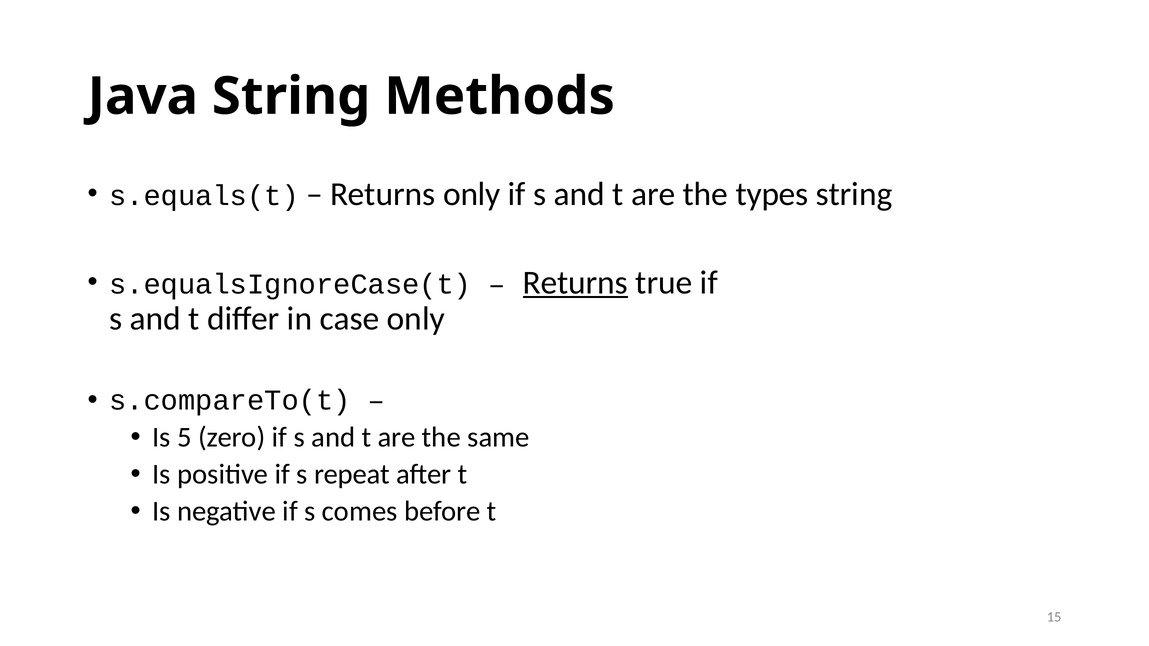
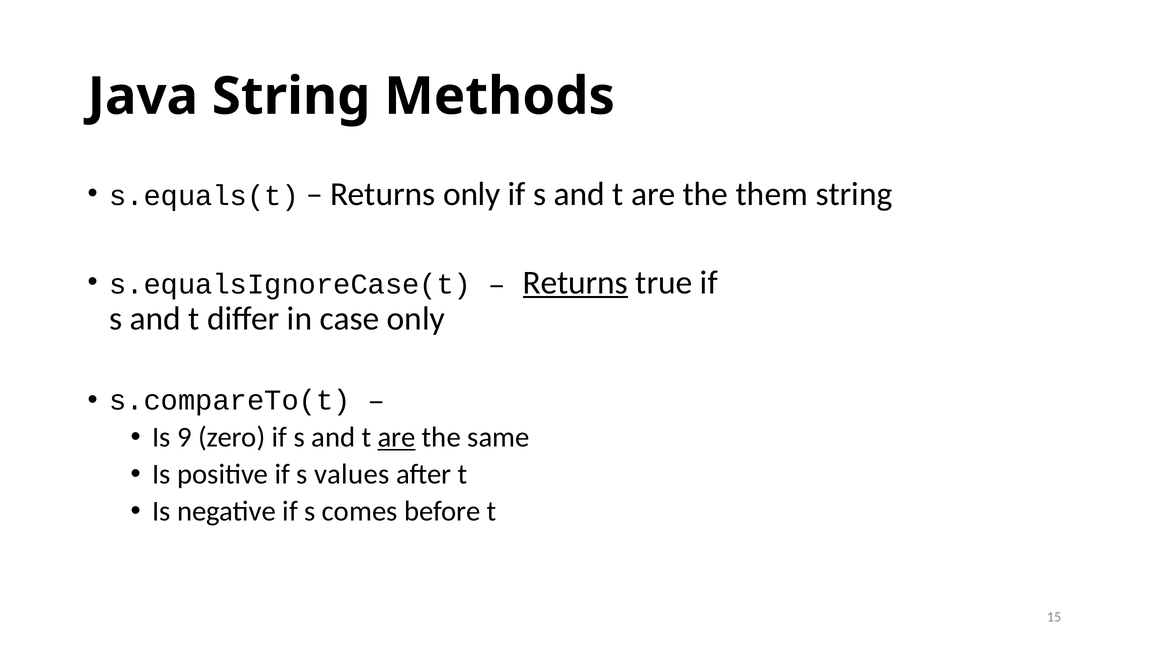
types: types -> them
5: 5 -> 9
are at (397, 438) underline: none -> present
repeat: repeat -> values
